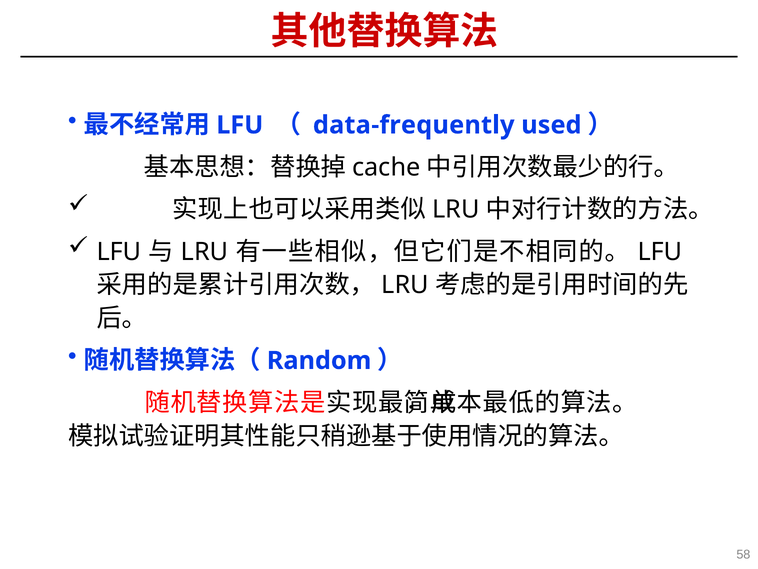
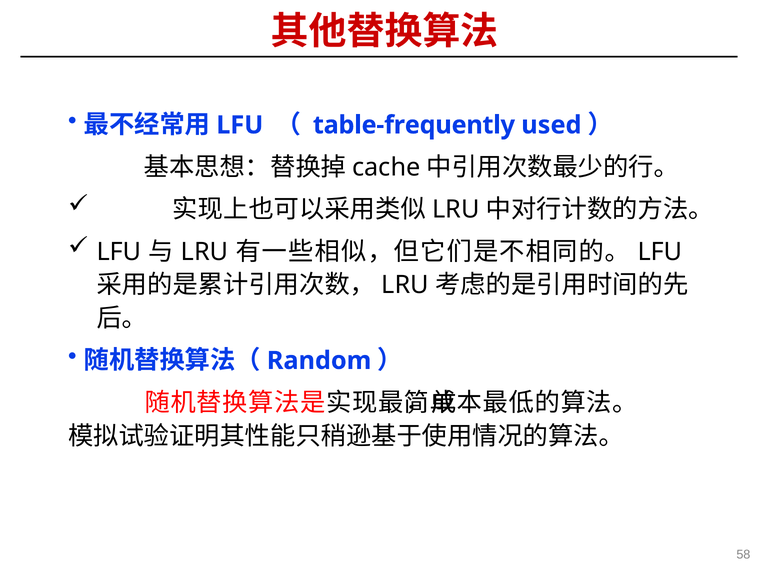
data-frequently: data-frequently -> table-frequently
